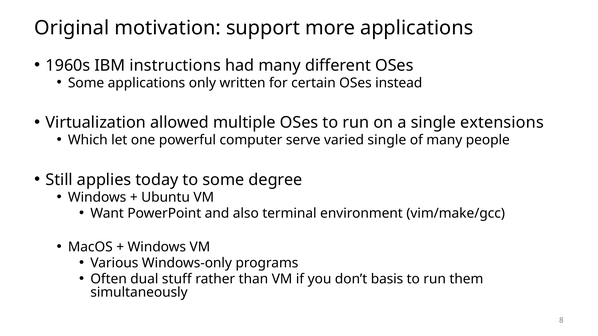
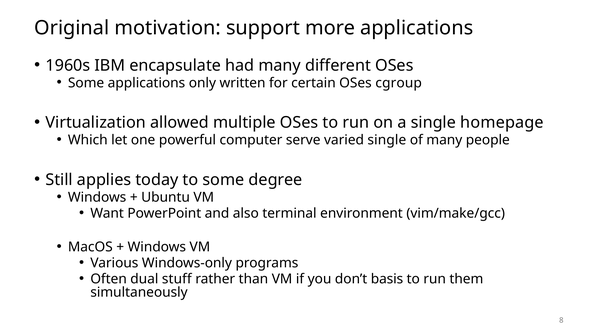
instructions: instructions -> encapsulate
instead: instead -> cgroup
extensions: extensions -> homepage
